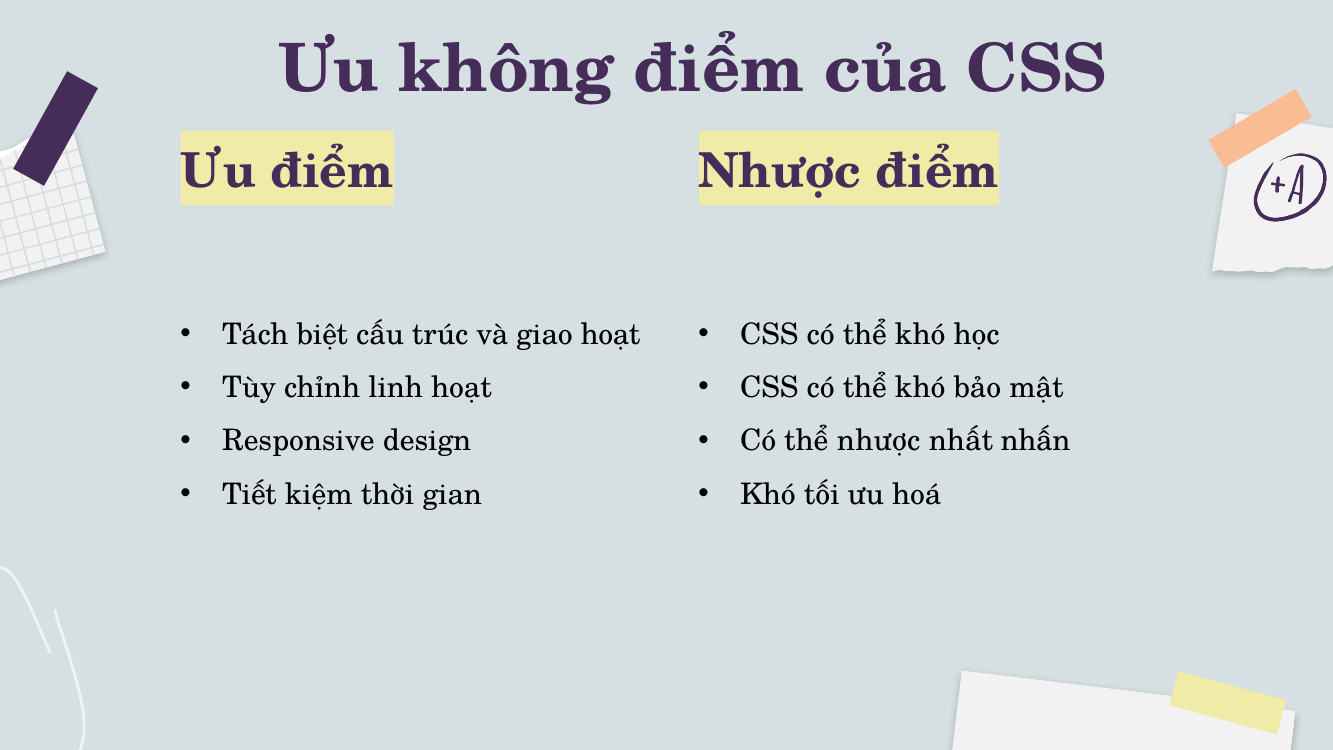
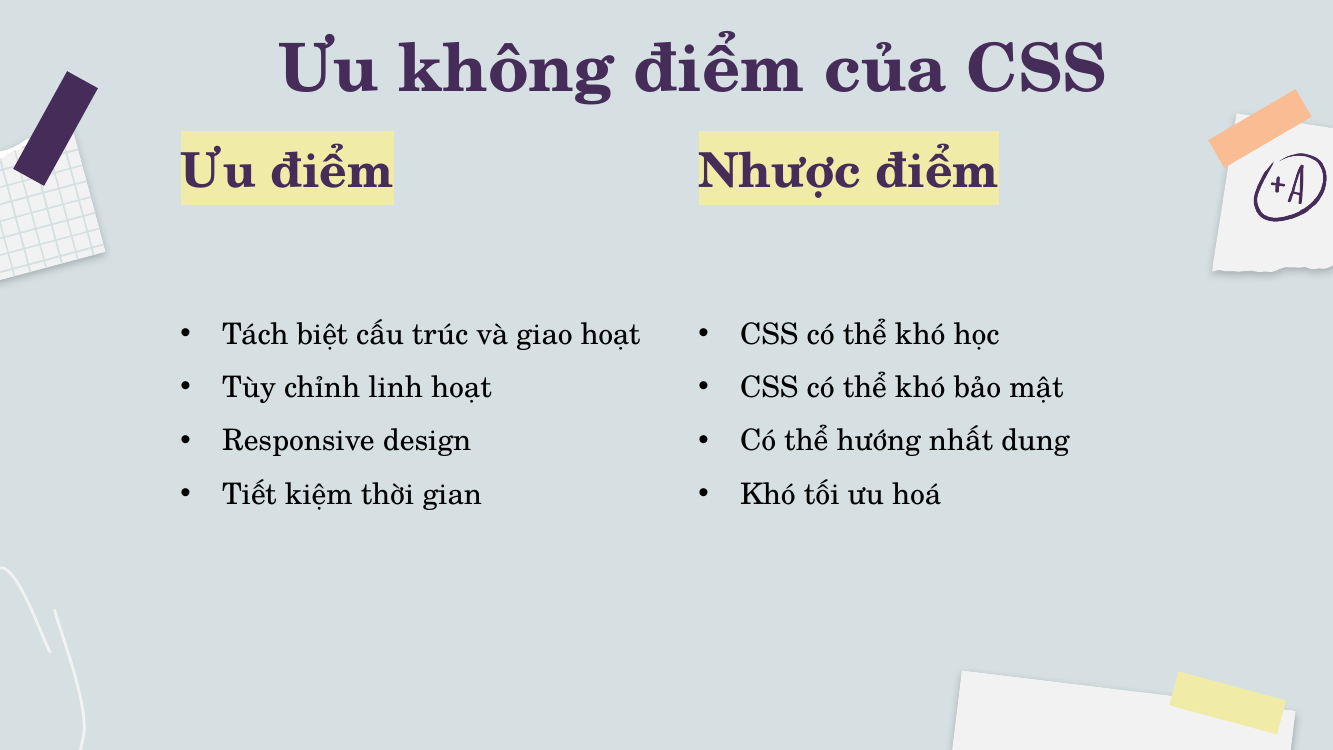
thể nhược: nhược -> hướng
nhấn: nhấn -> dung
